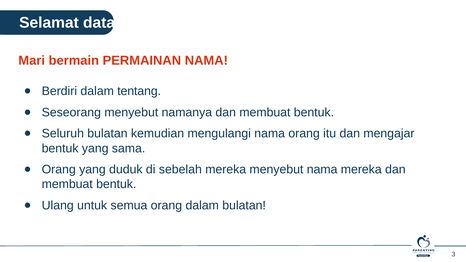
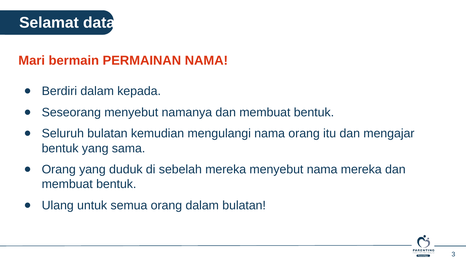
tentang: tentang -> kepada
